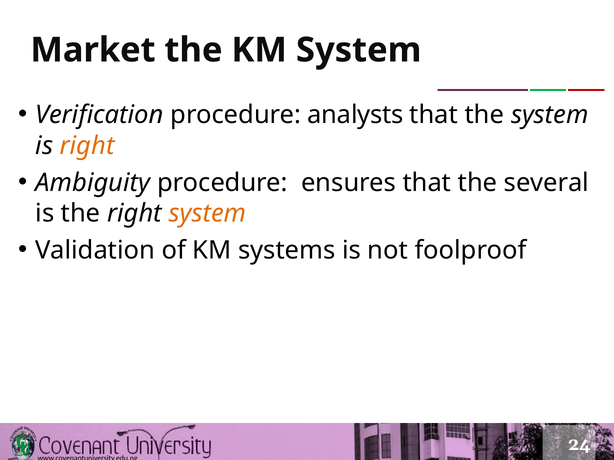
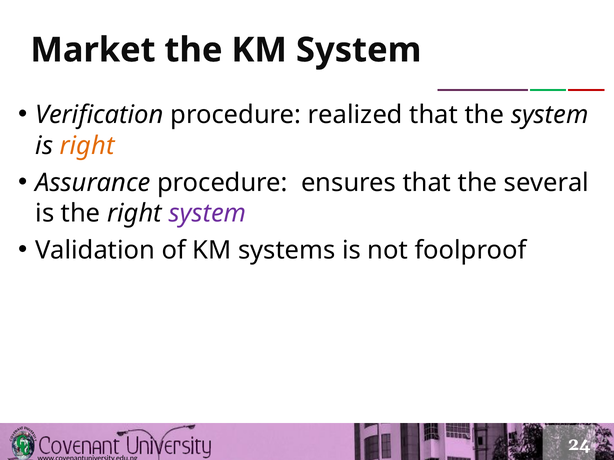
analysts: analysts -> realized
Ambiguity: Ambiguity -> Assurance
system at (207, 214) colour: orange -> purple
